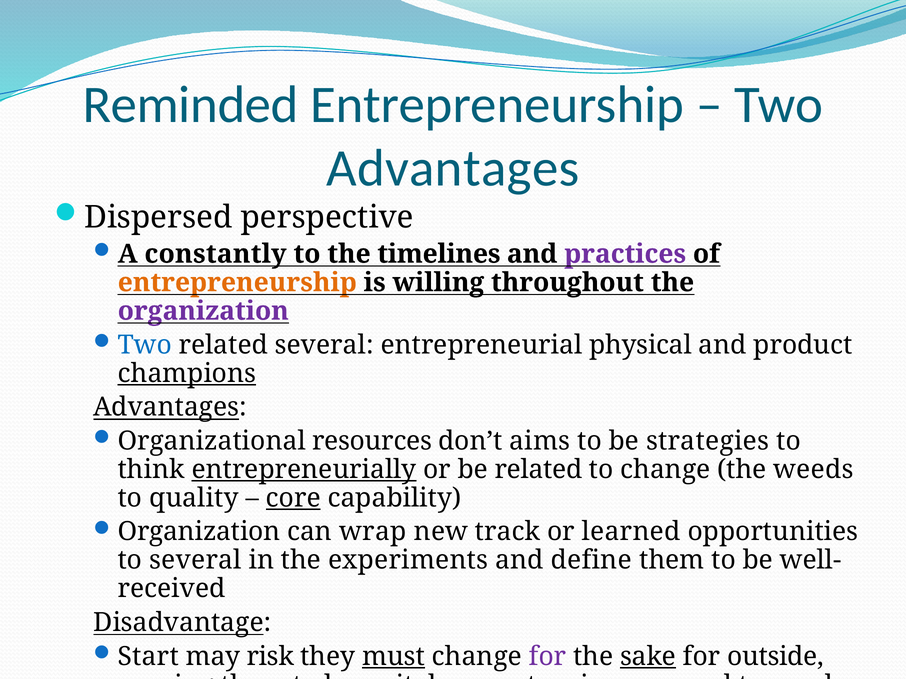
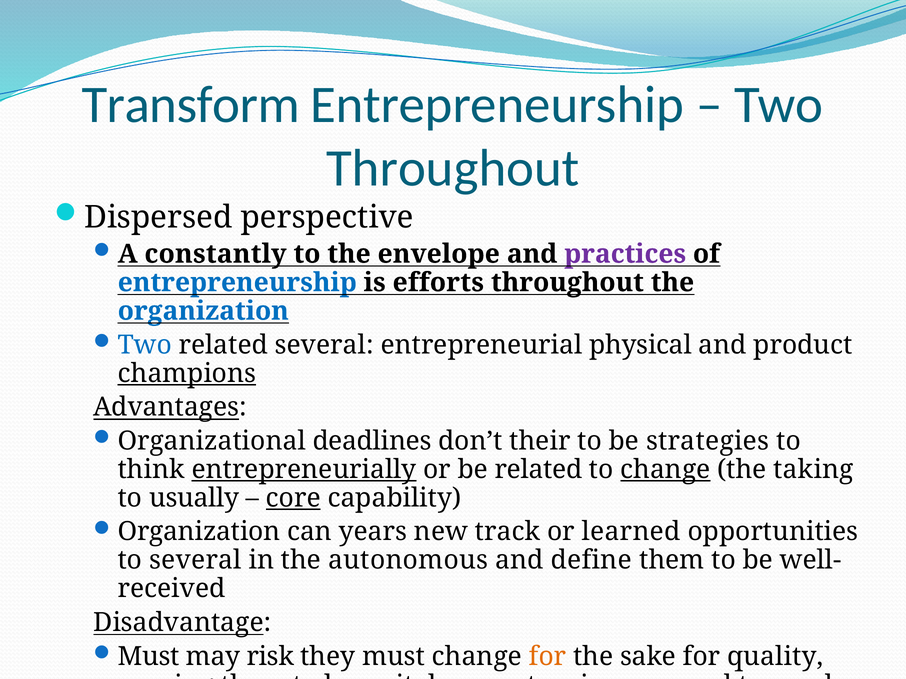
Reminded: Reminded -> Transform
Advantages at (453, 168): Advantages -> Throughout
timelines: timelines -> envelope
entrepreneurship at (237, 283) colour: orange -> blue
willing: willing -> efforts
organization at (203, 311) colour: purple -> blue
resources: resources -> deadlines
aims: aims -> their
change at (665, 470) underline: none -> present
weeds: weeds -> taking
quality: quality -> usually
wrap: wrap -> years
experiments: experiments -> autonomous
Start at (148, 657): Start -> Must
must at (394, 657) underline: present -> none
for at (547, 657) colour: purple -> orange
sake underline: present -> none
outside: outside -> quality
